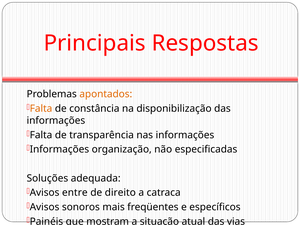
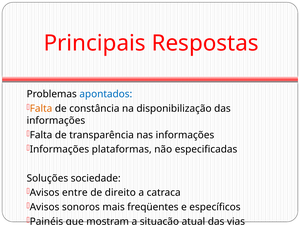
apontados colour: orange -> blue
organização: organização -> plataformas
adequada: adequada -> sociedade
